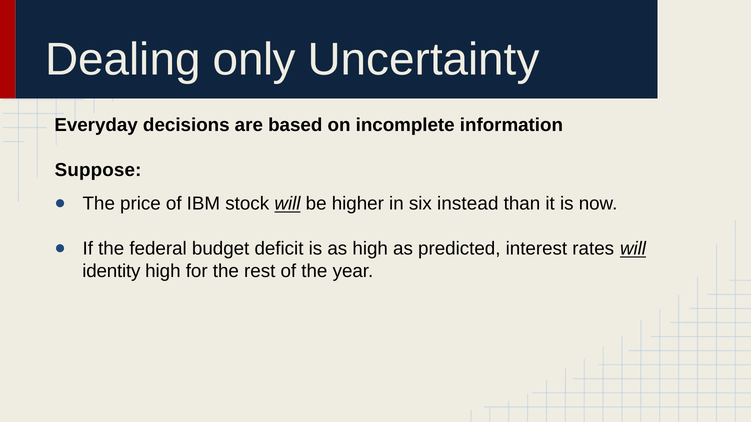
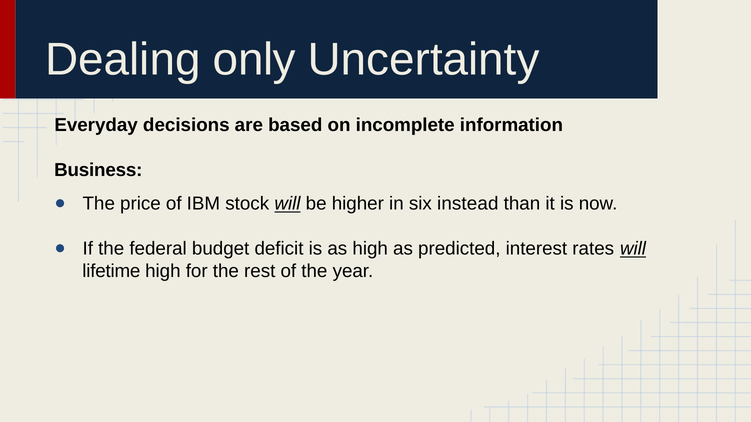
Suppose: Suppose -> Business
identity: identity -> lifetime
